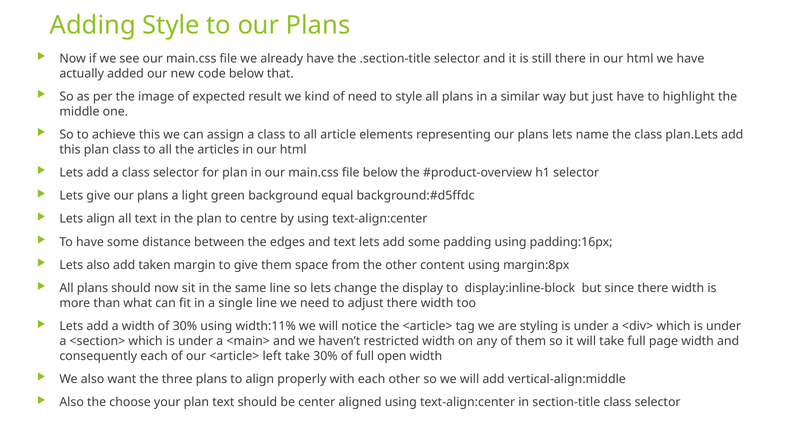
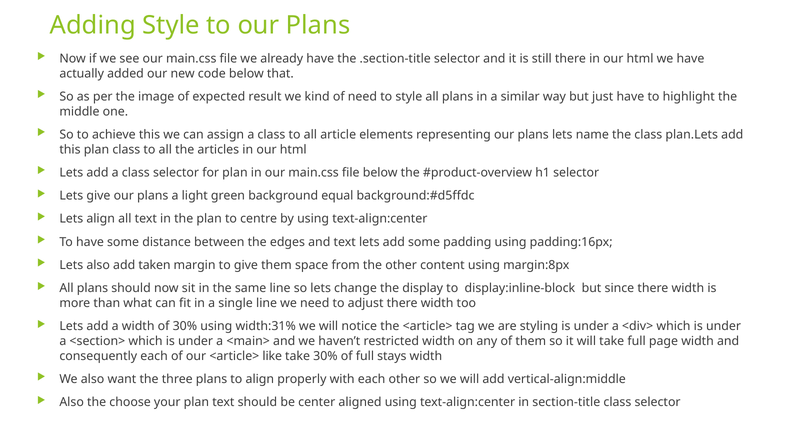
width:11%: width:11% -> width:31%
left: left -> like
open: open -> stays
